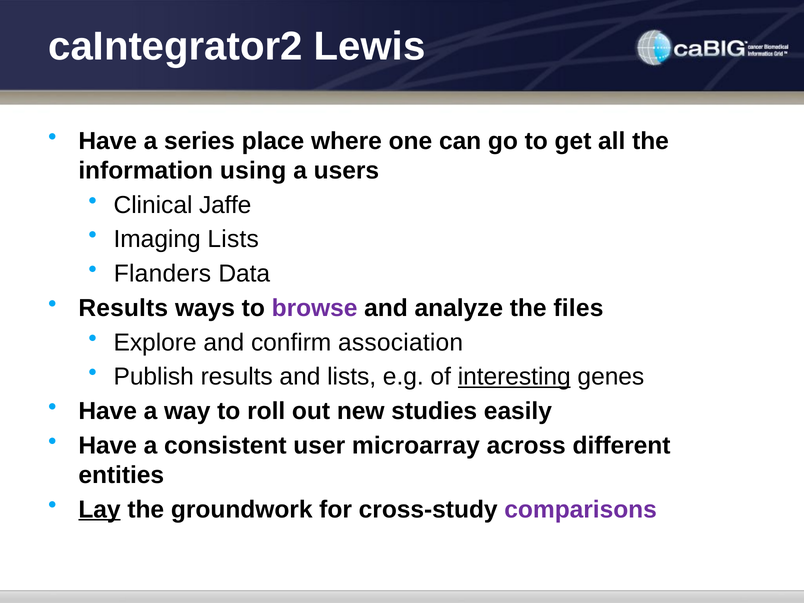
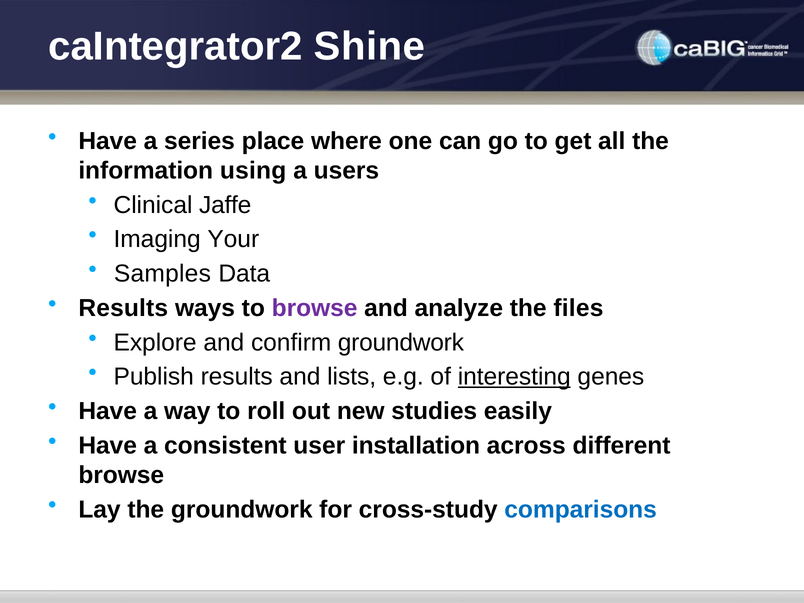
Lewis: Lewis -> Shine
Imaging Lists: Lists -> Your
Flanders: Flanders -> Samples
confirm association: association -> groundwork
microarray: microarray -> installation
entities at (121, 475): entities -> browse
Lay underline: present -> none
comparisons colour: purple -> blue
